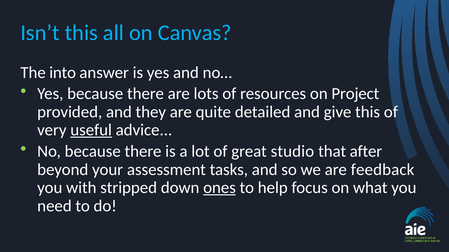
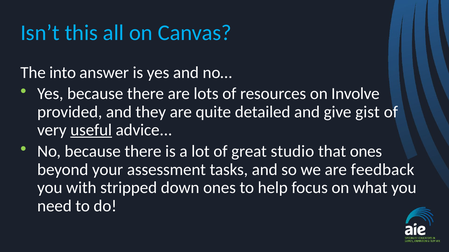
Project: Project -> Involve
give this: this -> gist
that after: after -> ones
ones at (220, 188) underline: present -> none
